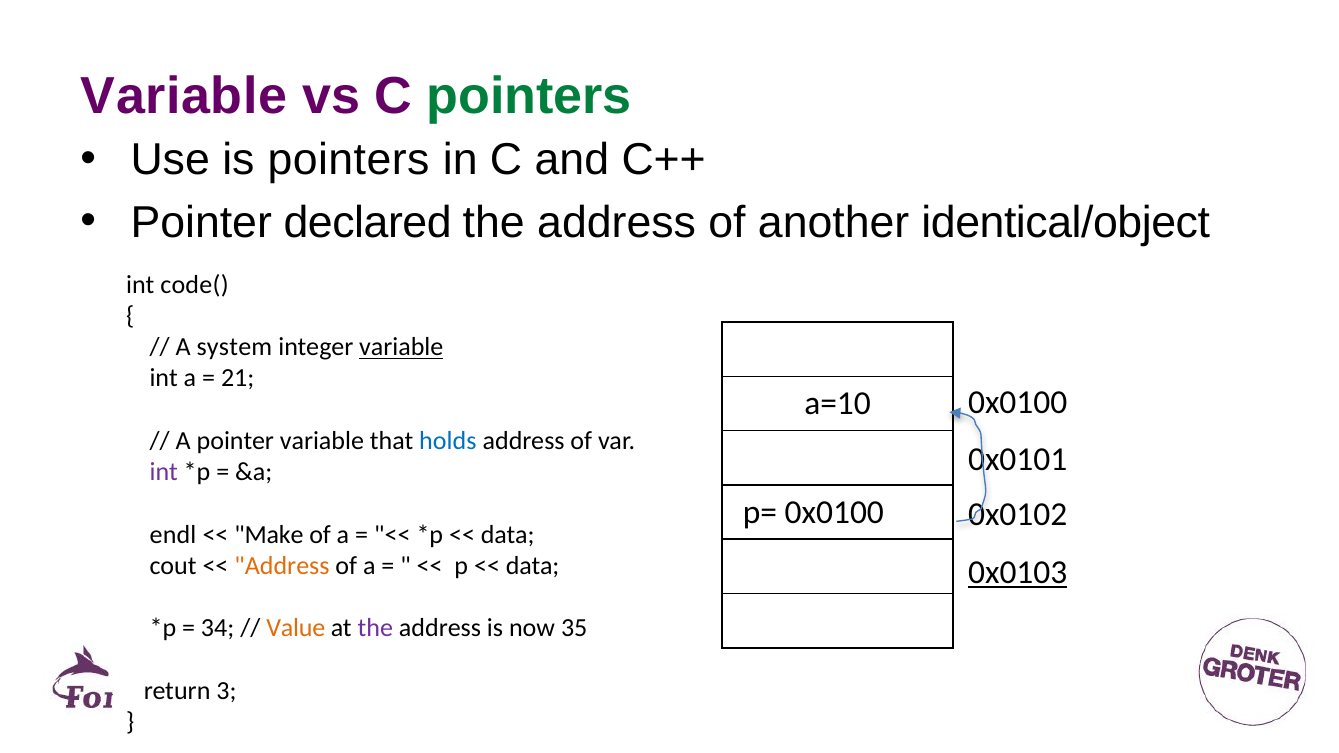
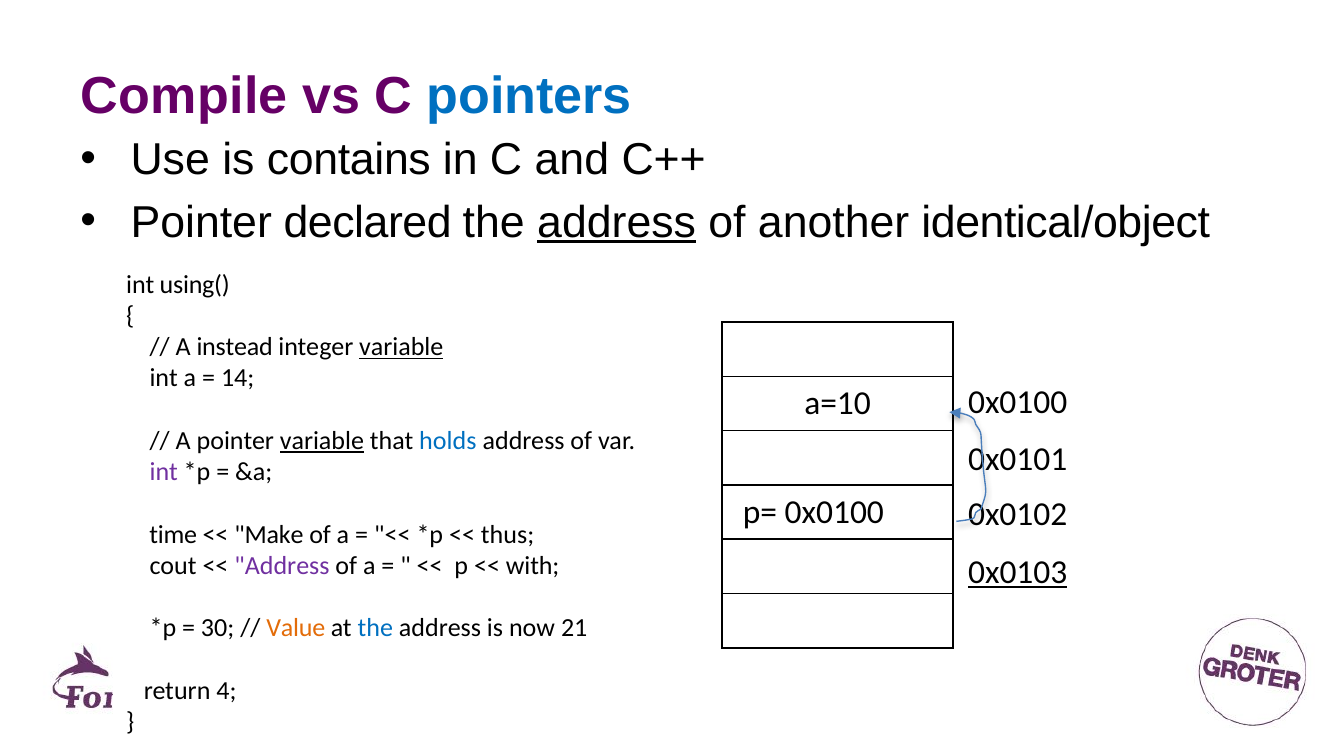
Variable at (184, 97): Variable -> Compile
pointers at (529, 97) colour: green -> blue
is pointers: pointers -> contains
address at (617, 223) underline: none -> present
code(: code( -> using(
system: system -> instead
21: 21 -> 14
variable at (322, 441) underline: none -> present
endl: endl -> time
data at (508, 535): data -> thus
Address at (282, 566) colour: orange -> purple
data at (533, 566): data -> with
34: 34 -> 30
the at (375, 629) colour: purple -> blue
35: 35 -> 21
3: 3 -> 4
